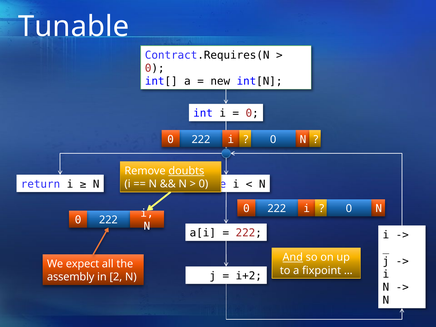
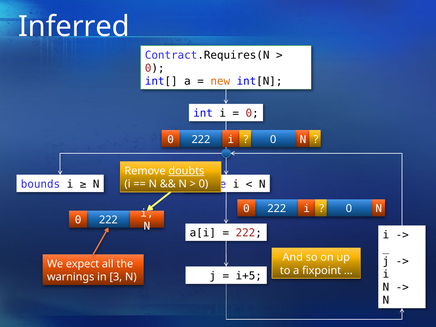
Tunable: Tunable -> Inferred
new colour: black -> orange
return: return -> bounds
And underline: present -> none
i+2: i+2 -> i+5
assembly: assembly -> warnings
2: 2 -> 3
